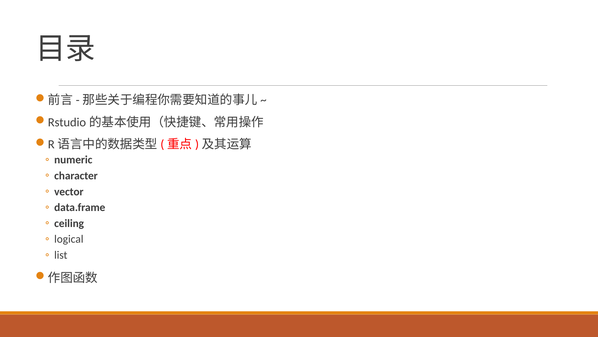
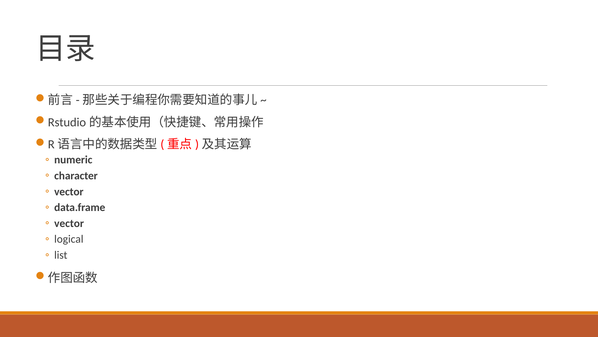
ceiling at (69, 223): ceiling -> vector
